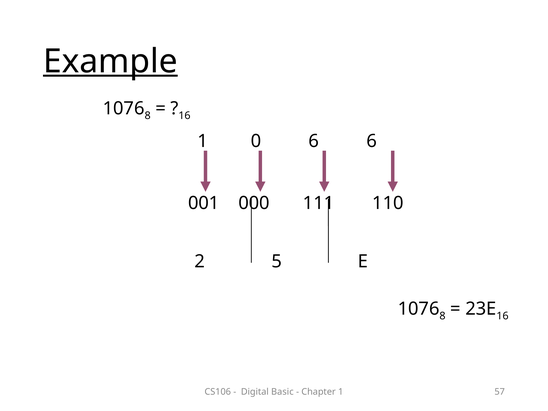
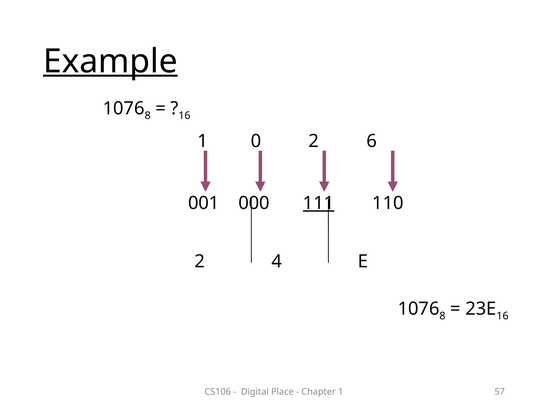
6 at (314, 141): 6 -> 2
111 underline: none -> present
5: 5 -> 4
Basic: Basic -> Place
